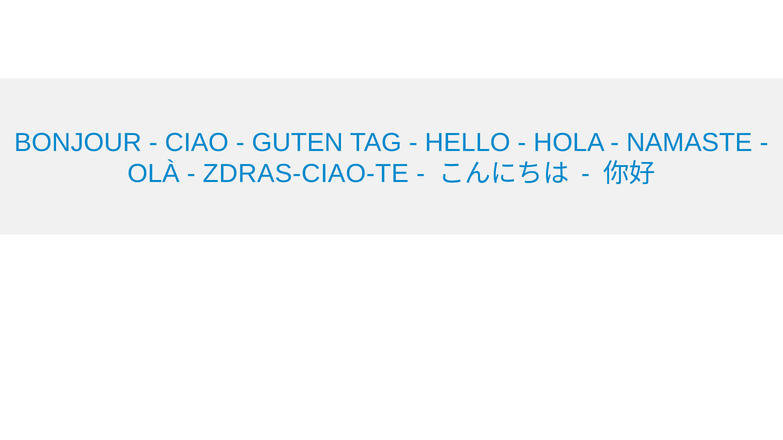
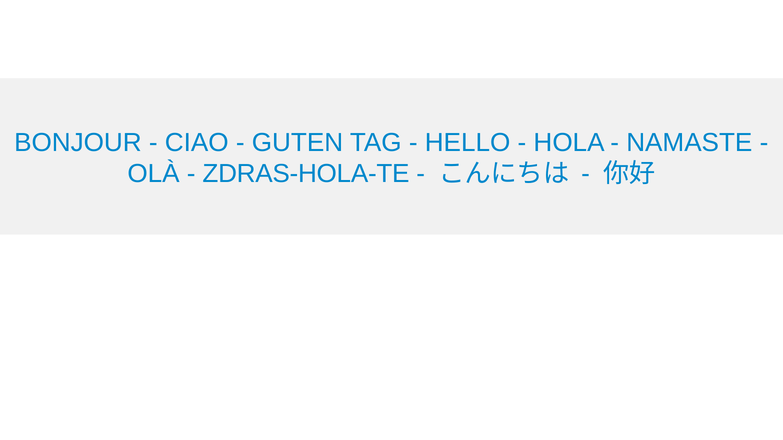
ZDRAS-CIAO-TE: ZDRAS-CIAO-TE -> ZDRAS-HOLA-TE
